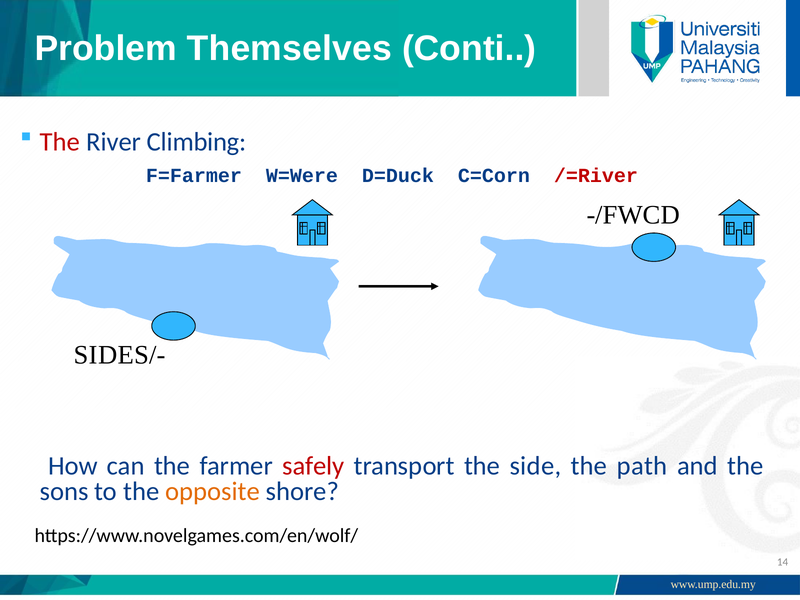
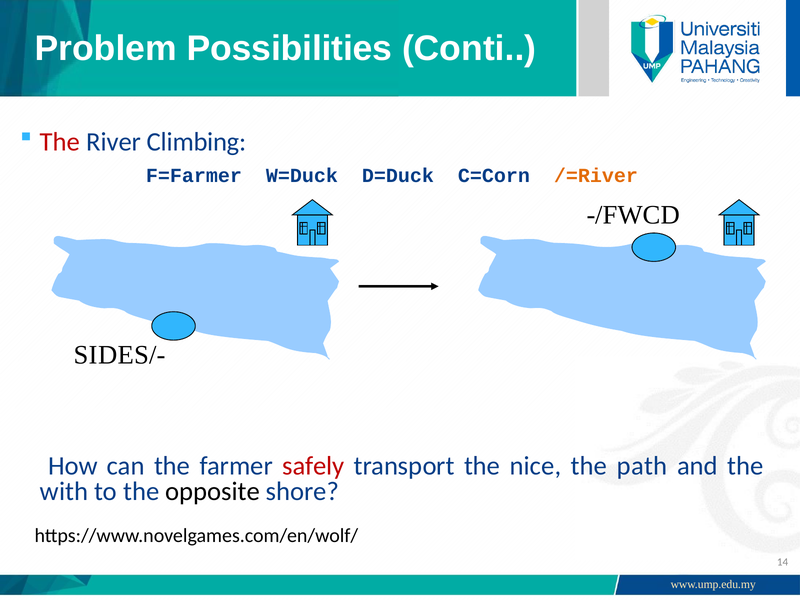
Themselves: Themselves -> Possibilities
W=Were: W=Were -> W=Duck
/=River colour: red -> orange
side: side -> nice
sons: sons -> with
opposite colour: orange -> black
